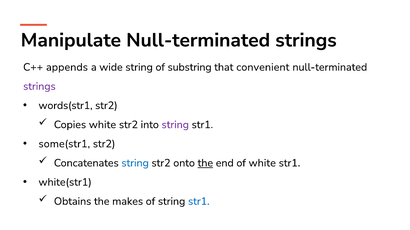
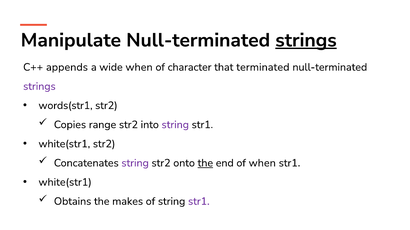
strings at (306, 40) underline: none -> present
wide string: string -> when
substring: substring -> character
convenient: convenient -> terminated
Copies white: white -> range
some(str1 at (64, 144): some(str1 -> white(str1
string at (135, 163) colour: blue -> purple
of white: white -> when
str1 at (199, 202) colour: blue -> purple
